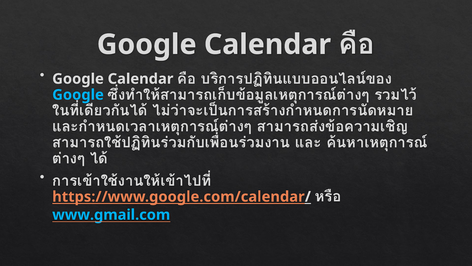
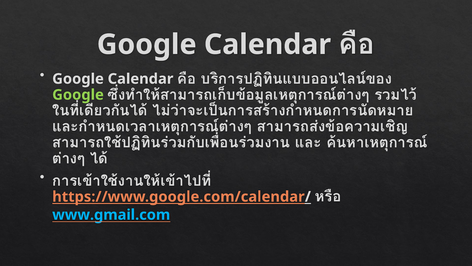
Google at (78, 95) colour: light blue -> light green
